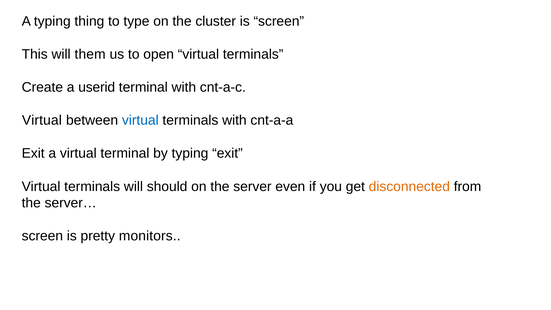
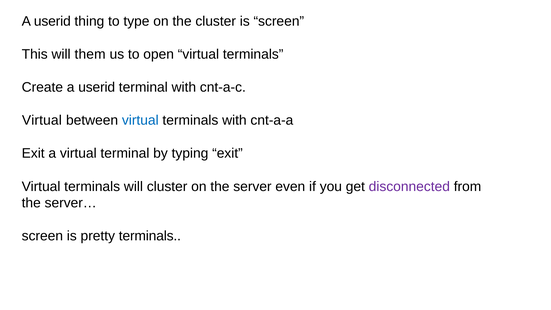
typing at (52, 21): typing -> userid
will should: should -> cluster
disconnected colour: orange -> purple
pretty monitors: monitors -> terminals
